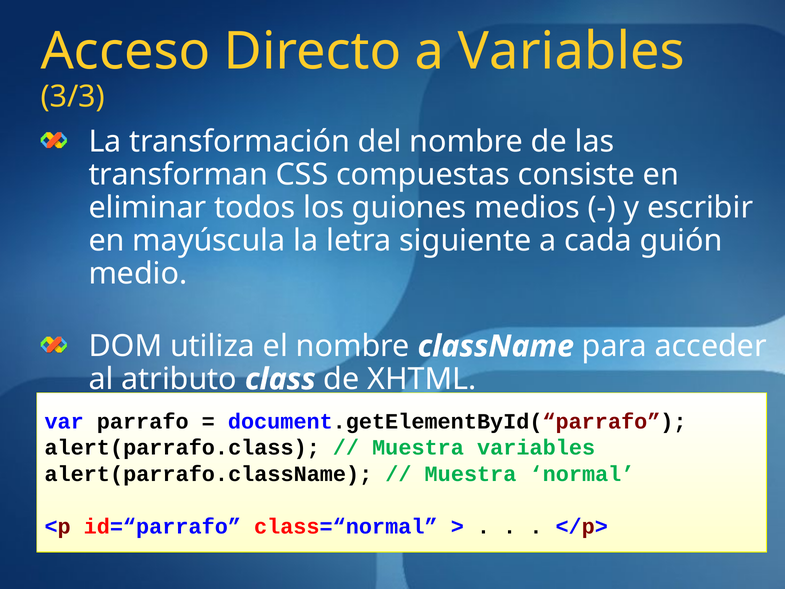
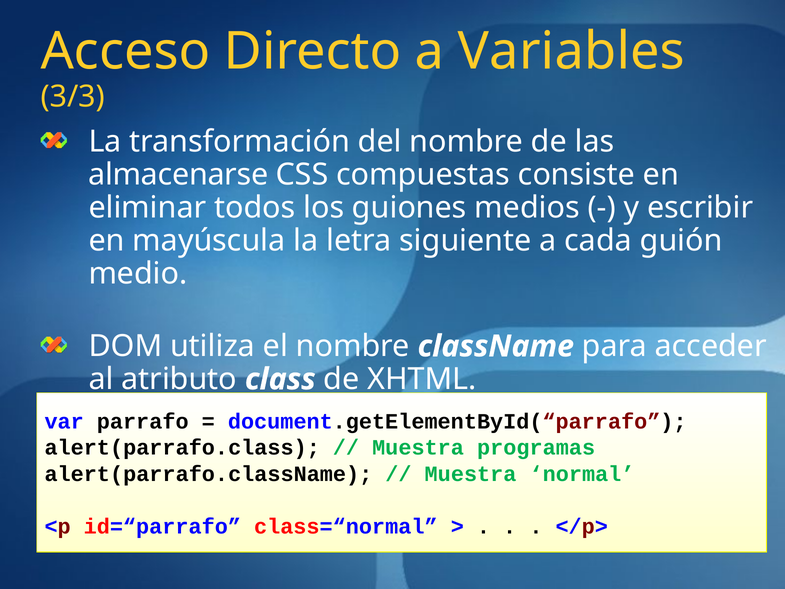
transforman: transforman -> almacenarse
Muestra variables: variables -> programas
